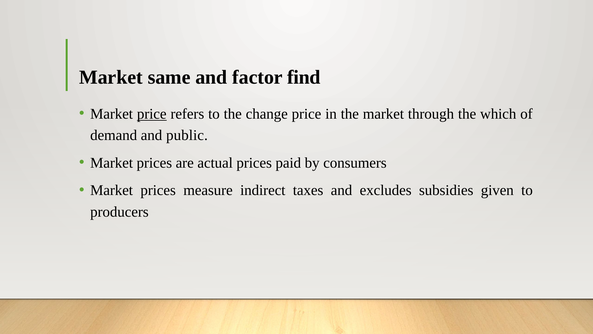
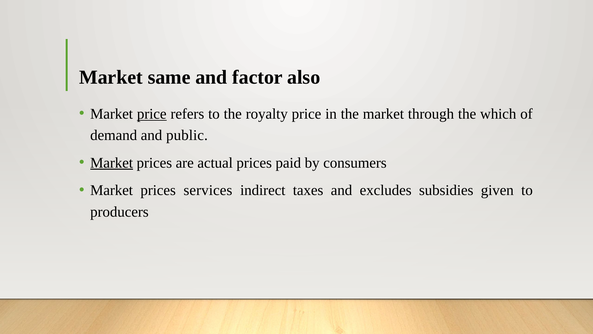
find: find -> also
change: change -> royalty
Market at (112, 163) underline: none -> present
measure: measure -> services
